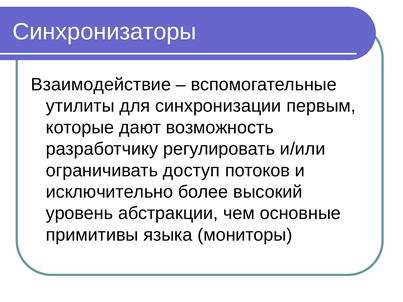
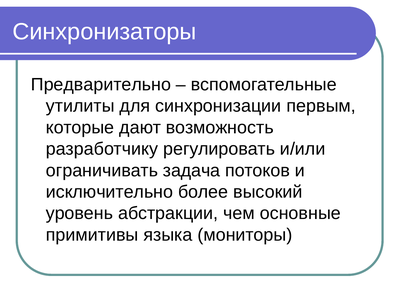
Взаимодействие: Взаимодействие -> Предварительно
доступ: доступ -> задача
